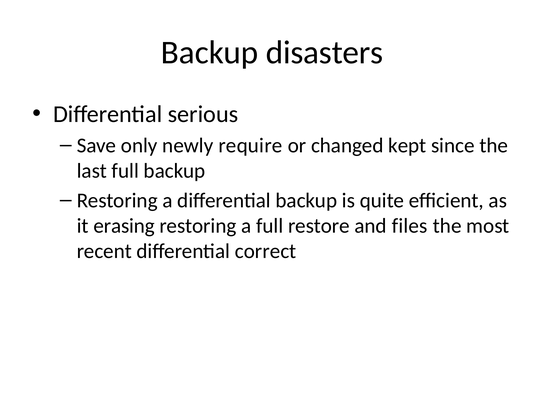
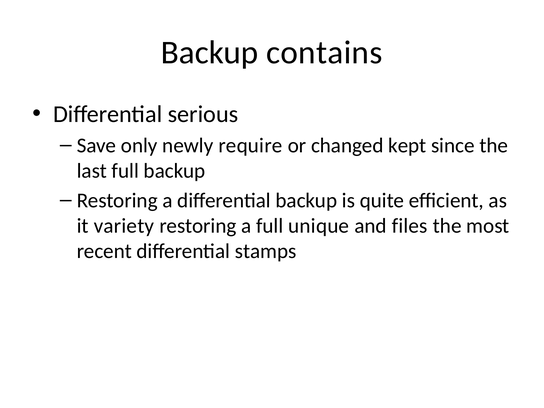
disasters: disasters -> contains
erasing: erasing -> variety
restore: restore -> unique
correct: correct -> stamps
